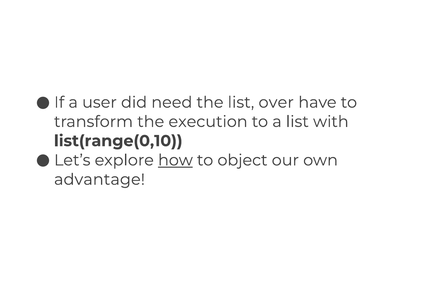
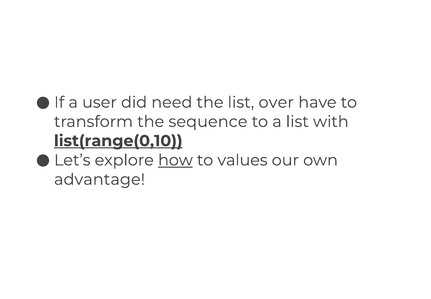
execution: execution -> sequence
list(range(0,10 underline: none -> present
object: object -> values
